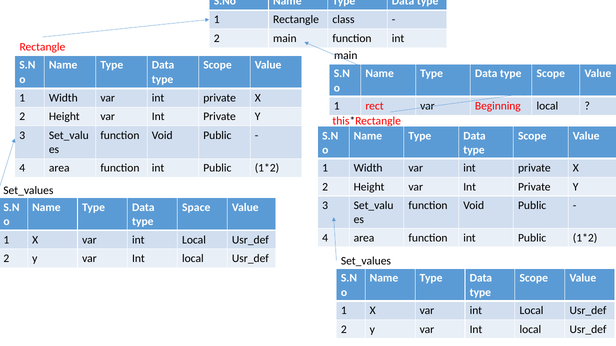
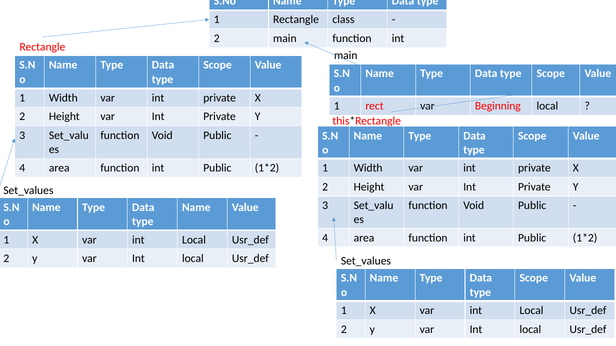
Space at (196, 208): Space -> Name
